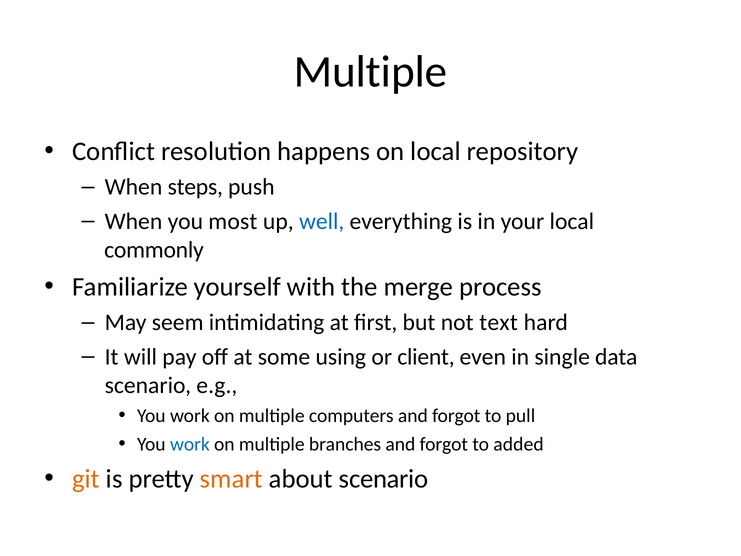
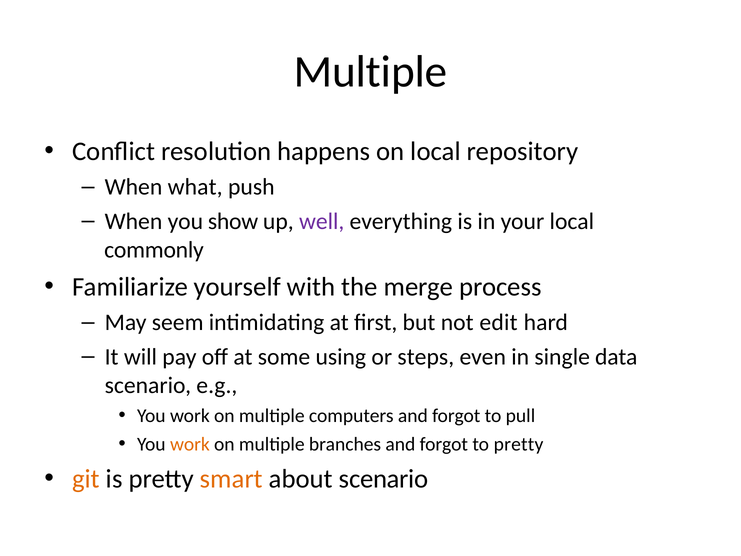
steps: steps -> what
most: most -> show
well colour: blue -> purple
text: text -> edit
client: client -> steps
work at (190, 444) colour: blue -> orange
to added: added -> pretty
